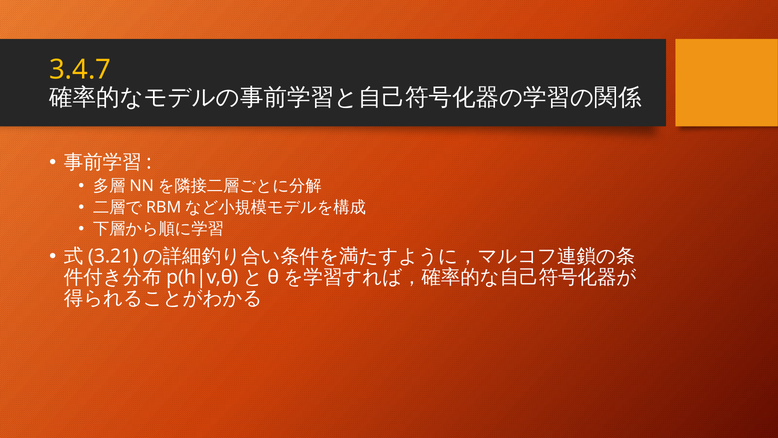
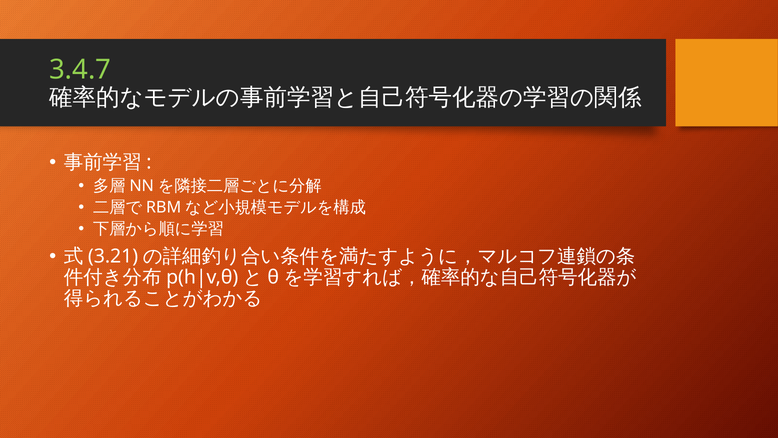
3.4.7 colour: yellow -> light green
